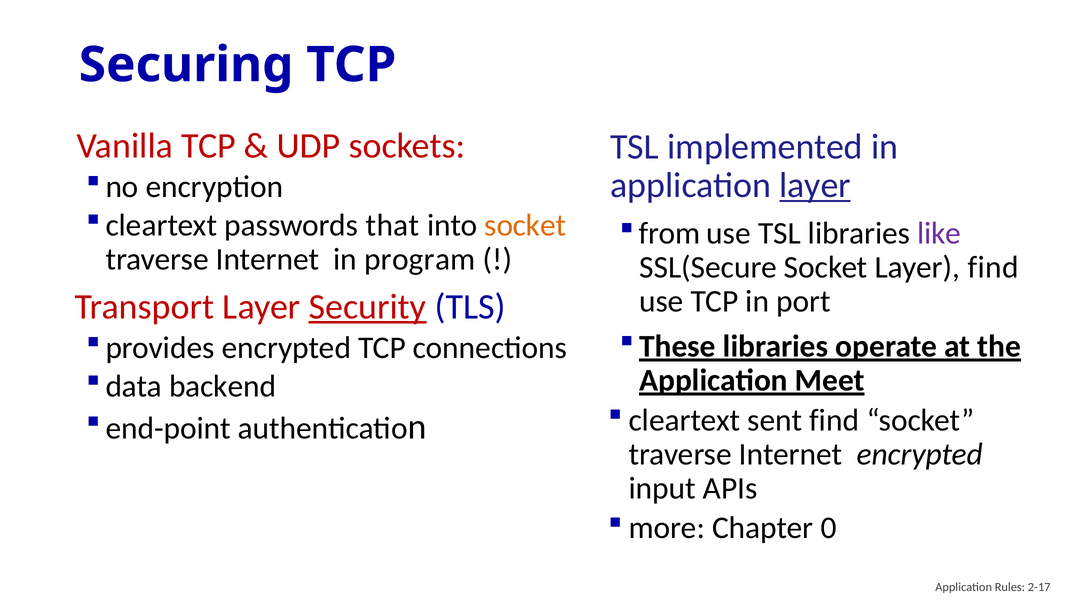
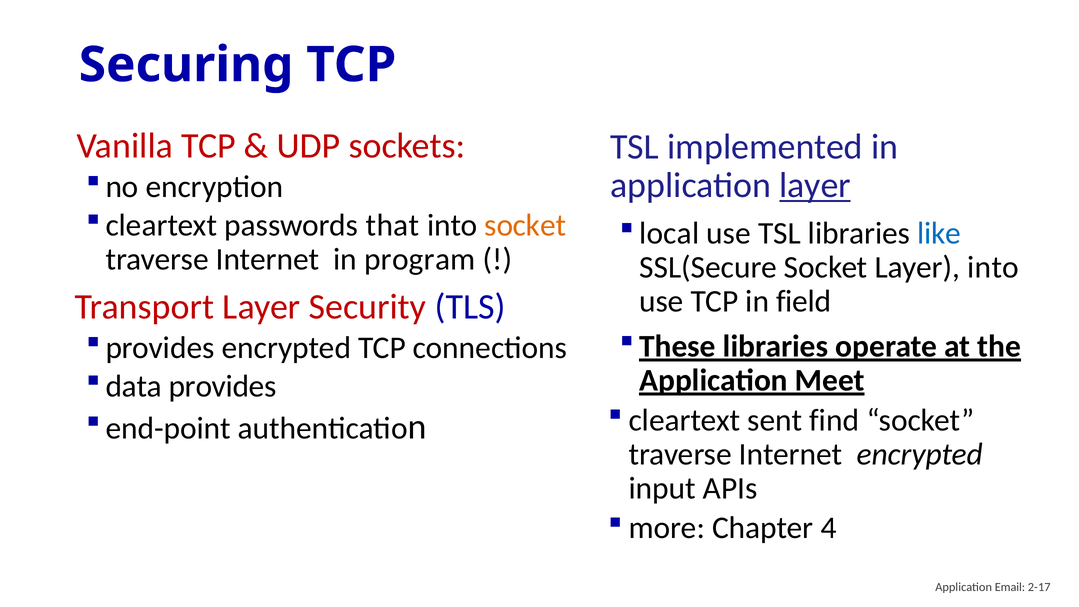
from: from -> local
like colour: purple -> blue
Layer find: find -> into
port: port -> field
Security underline: present -> none
data backend: backend -> provides
0: 0 -> 4
Rules: Rules -> Email
